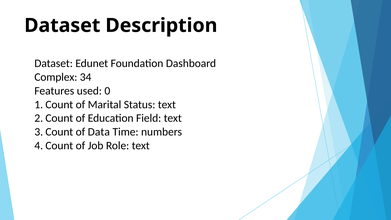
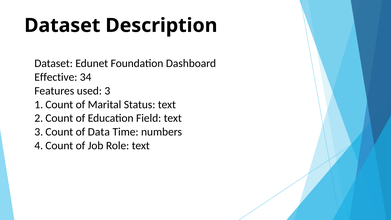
Complex: Complex -> Effective
0: 0 -> 3
